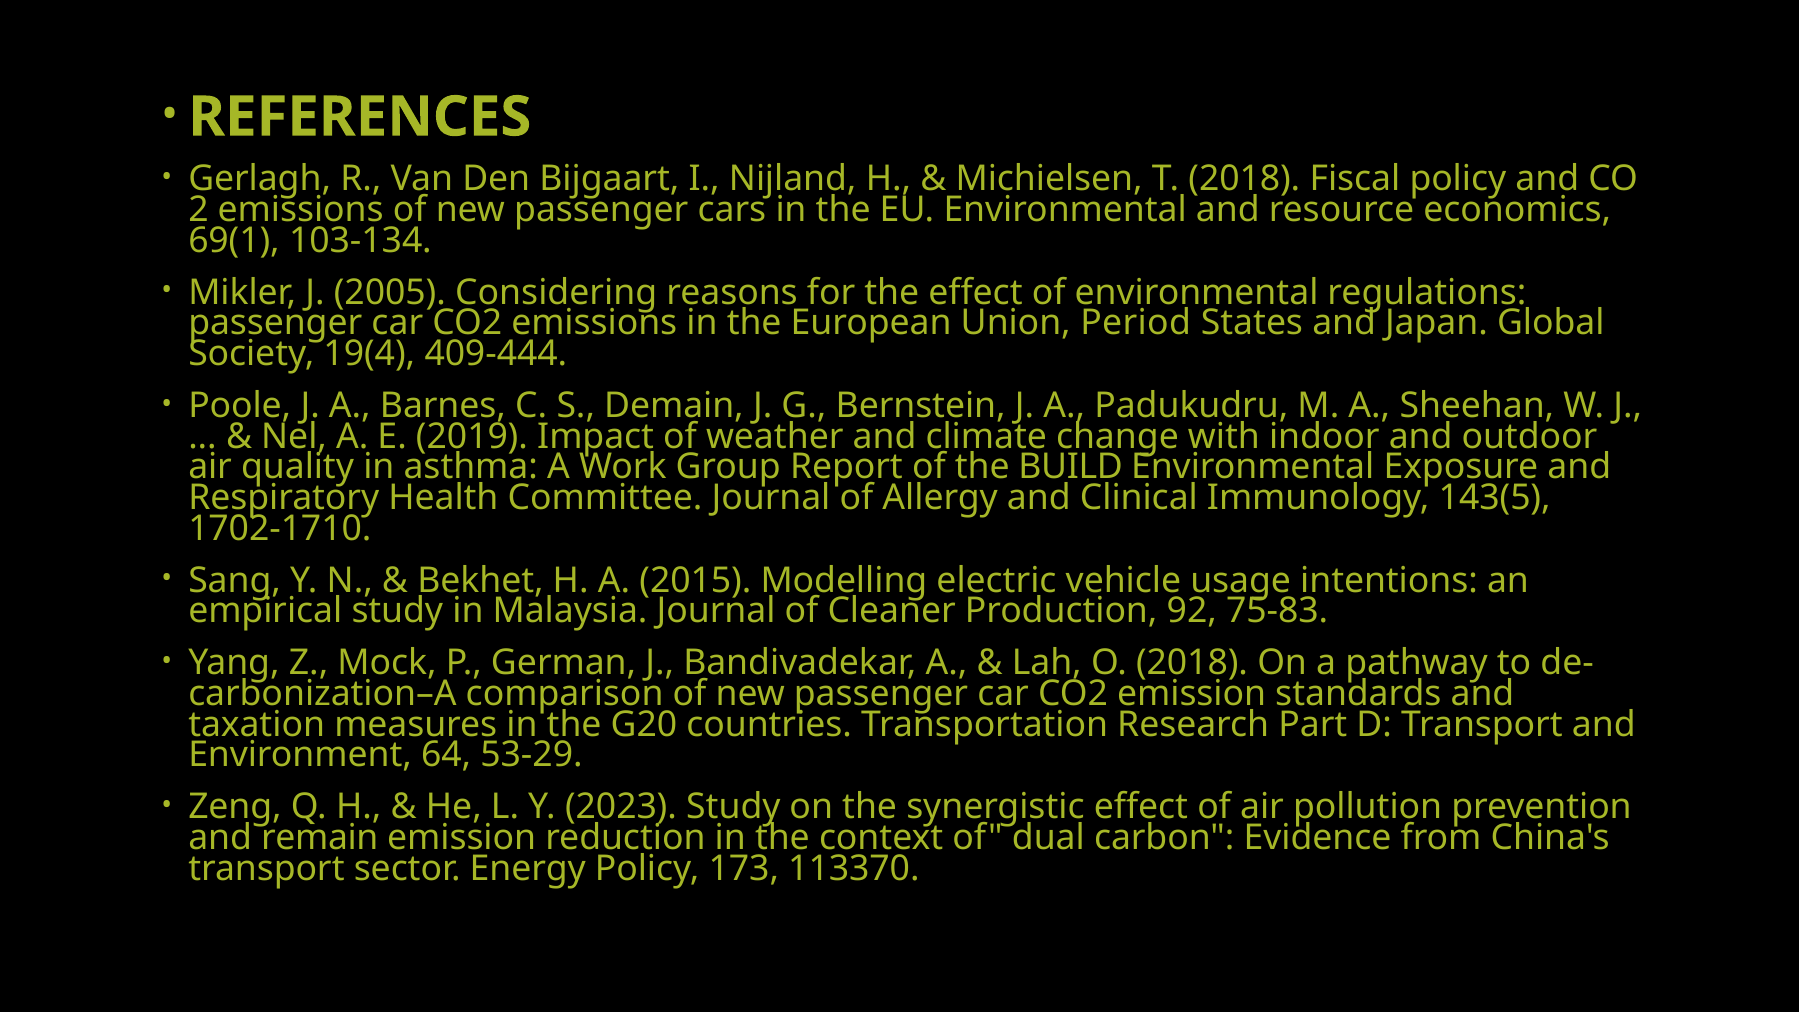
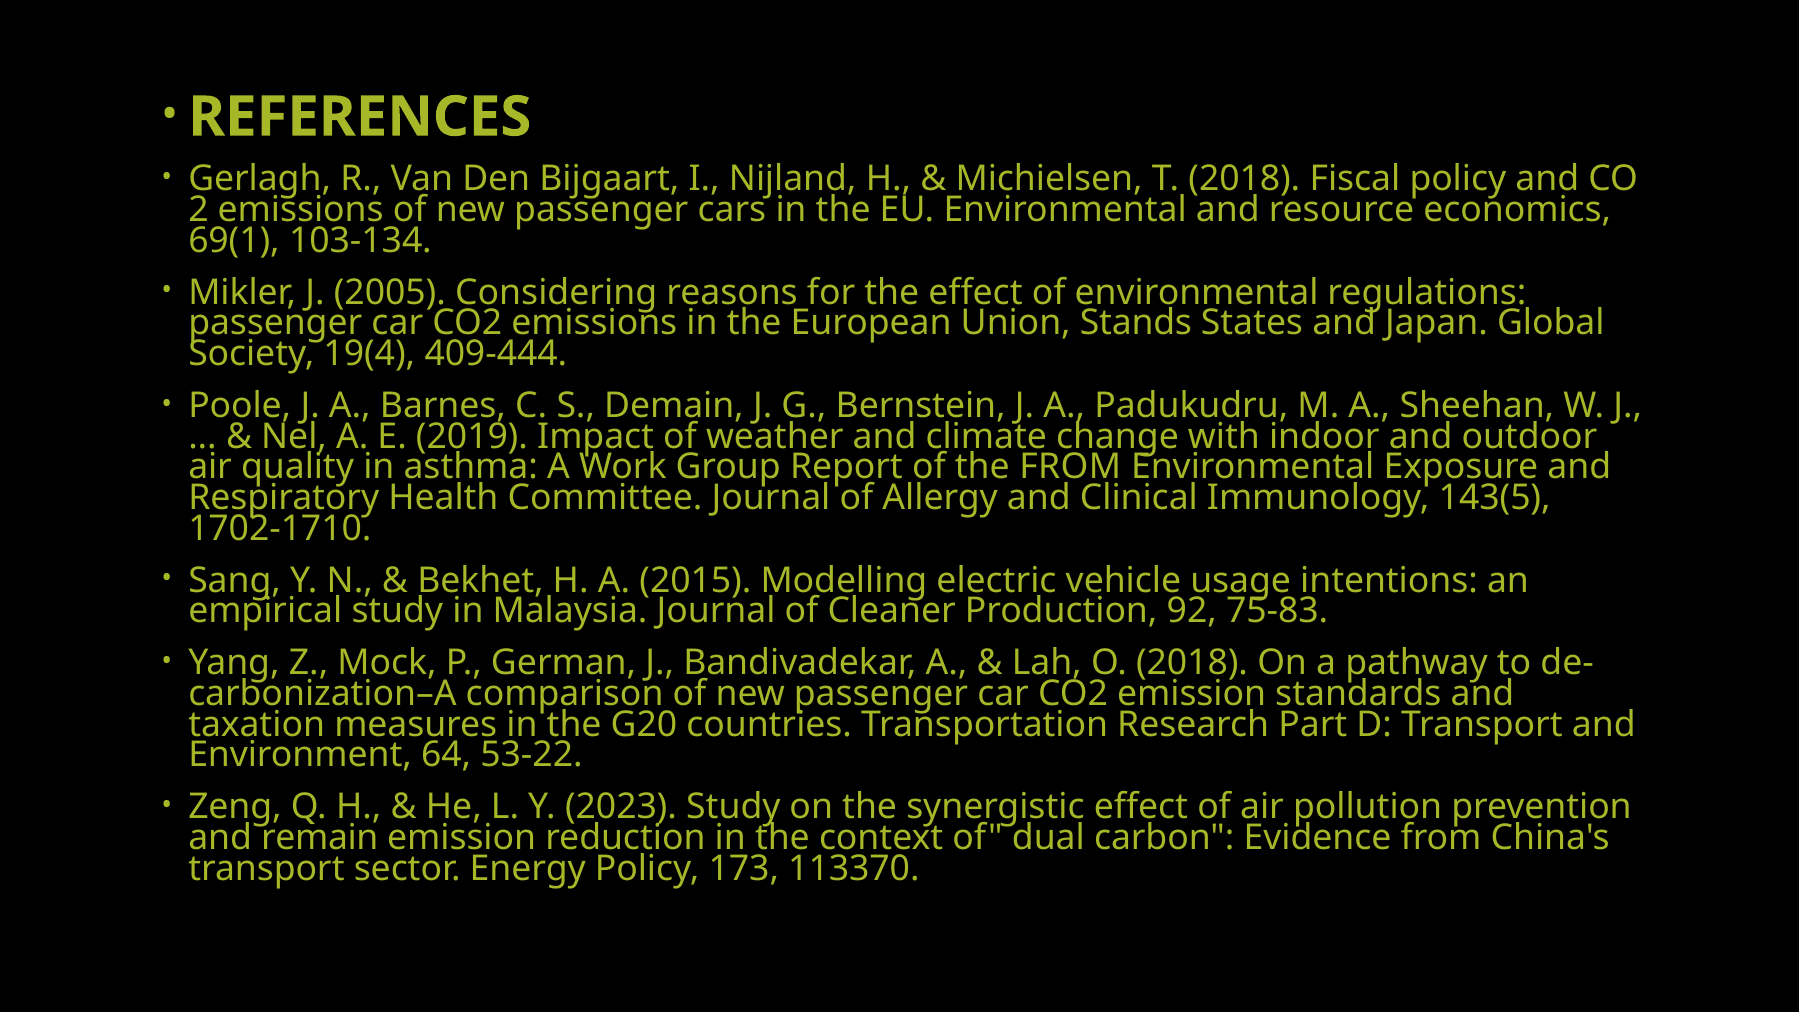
Period: Period -> Stands
the BUILD: BUILD -> FROM
53-29: 53-29 -> 53-22
